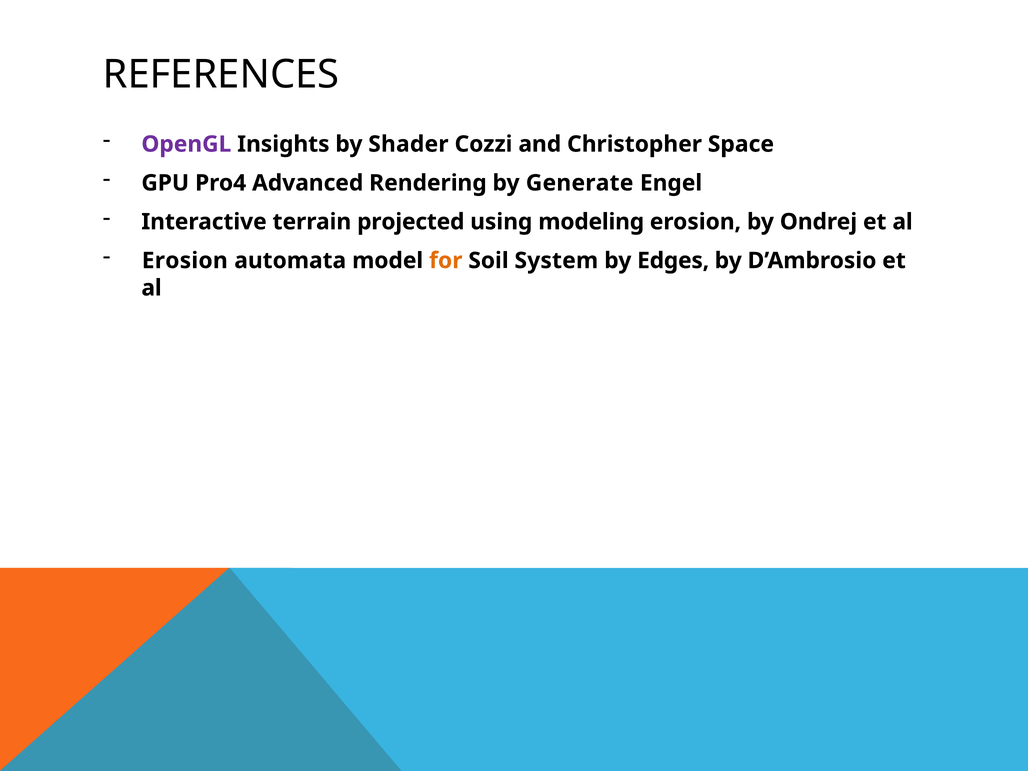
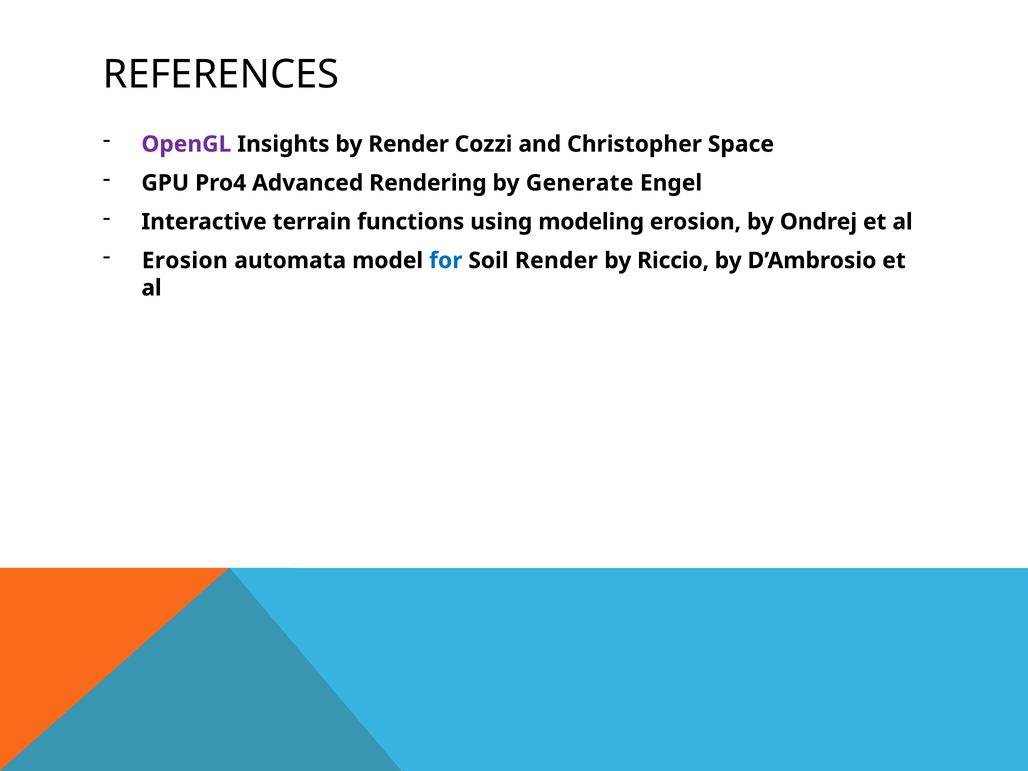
by Shader: Shader -> Render
projected: projected -> functions
for colour: orange -> blue
Soil System: System -> Render
Edges: Edges -> Riccio
